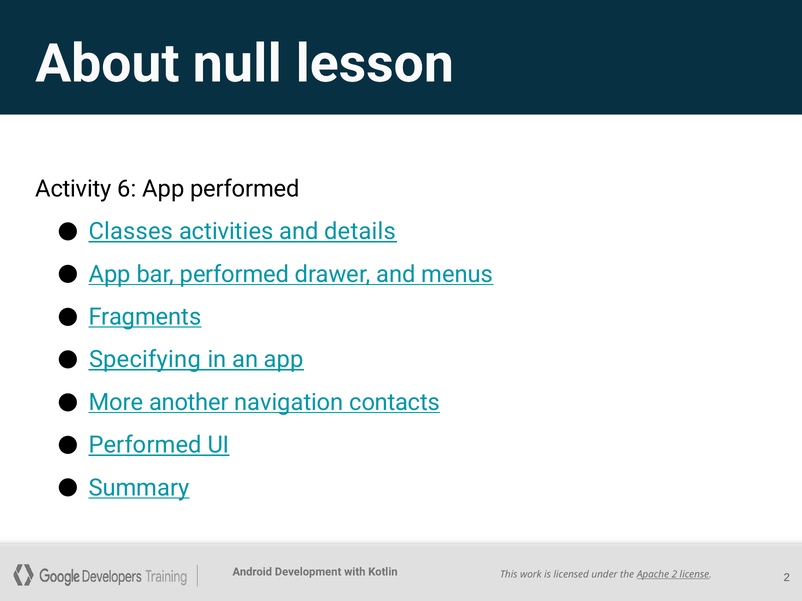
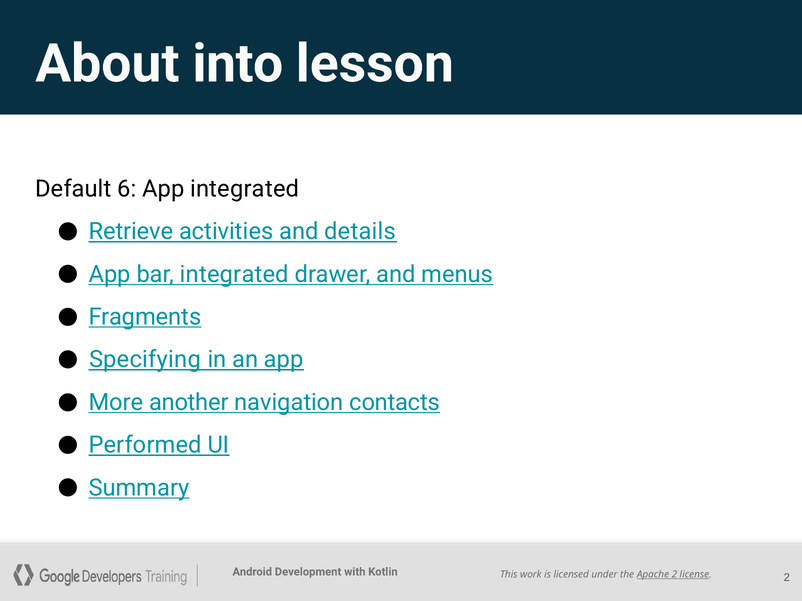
null: null -> into
Activity: Activity -> Default
App performed: performed -> integrated
Classes: Classes -> Retrieve
bar performed: performed -> integrated
